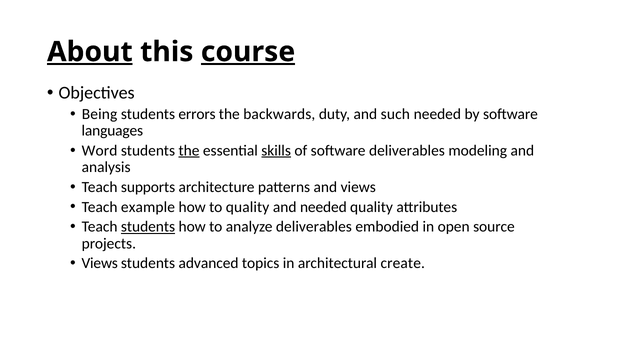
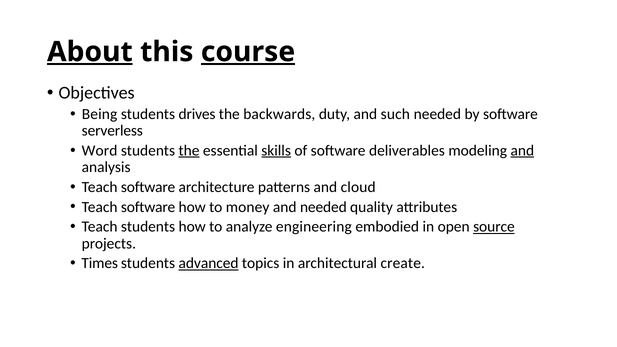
errors: errors -> drives
languages: languages -> serverless
and at (522, 151) underline: none -> present
supports at (148, 187): supports -> software
and views: views -> cloud
example at (148, 207): example -> software
to quality: quality -> money
students at (148, 227) underline: present -> none
analyze deliverables: deliverables -> engineering
source underline: none -> present
Views at (100, 263): Views -> Times
advanced underline: none -> present
